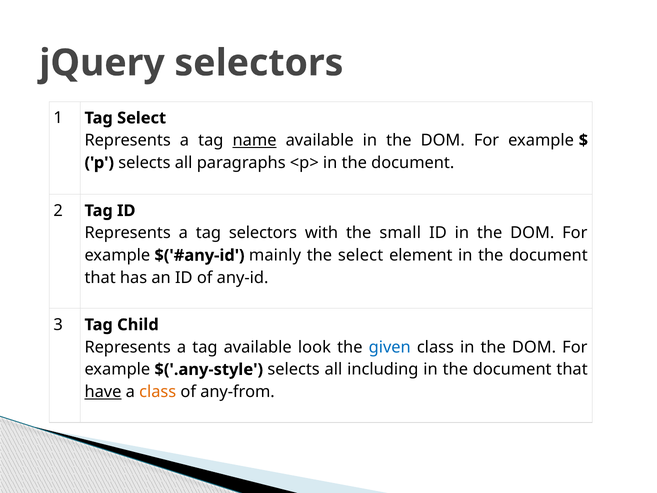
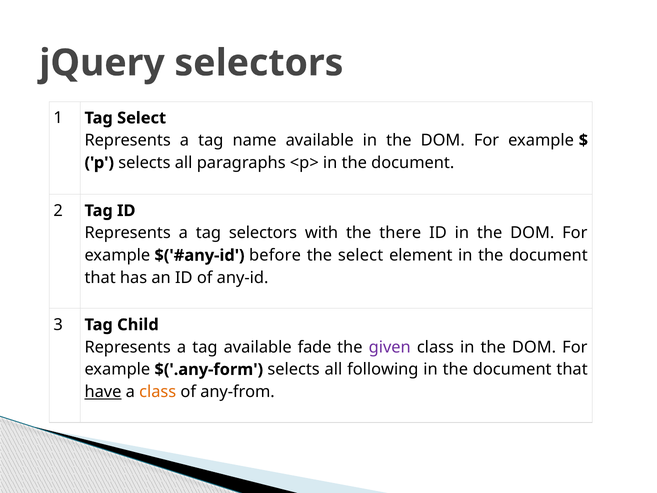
name underline: present -> none
small: small -> there
mainly: mainly -> before
look: look -> fade
given colour: blue -> purple
$('.any-style: $('.any-style -> $('.any-form
including: including -> following
